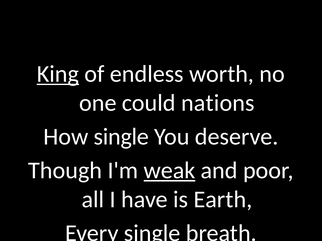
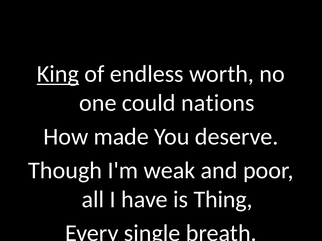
How single: single -> made
weak underline: present -> none
Earth: Earth -> Thing
